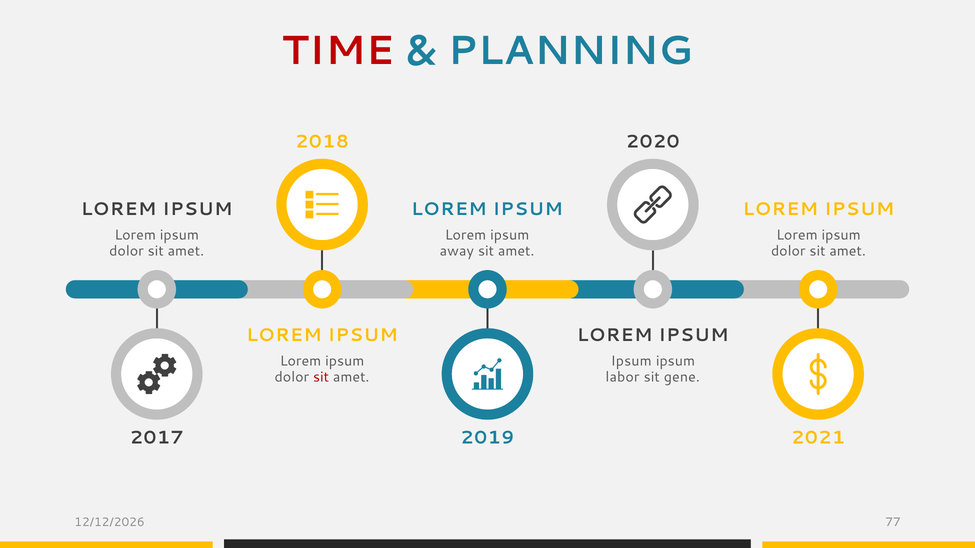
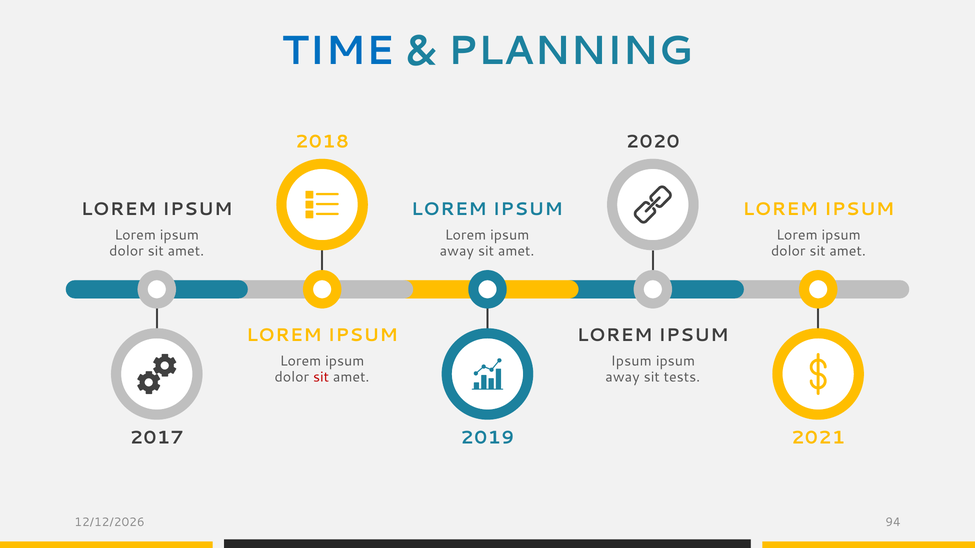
TIME colour: red -> blue
labor at (622, 377): labor -> away
gene: gene -> tests
77: 77 -> 94
